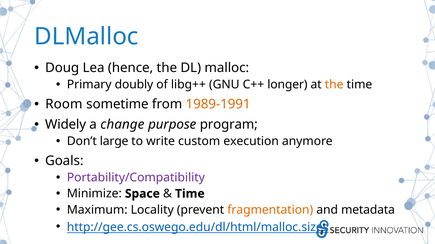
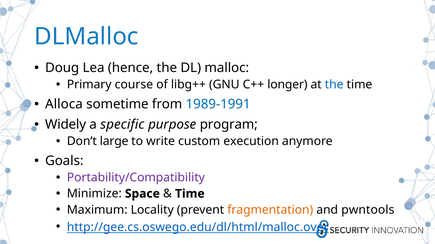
doubly: doubly -> course
the at (334, 85) colour: orange -> blue
Room: Room -> Alloca
1989-1991 colour: orange -> blue
change: change -> specific
metadata: metadata -> pwntools
http://gee.cs.oswego.edu/dl/html/malloc.sizes: http://gee.cs.oswego.edu/dl/html/malloc.sizes -> http://gee.cs.oswego.edu/dl/html/malloc.over
